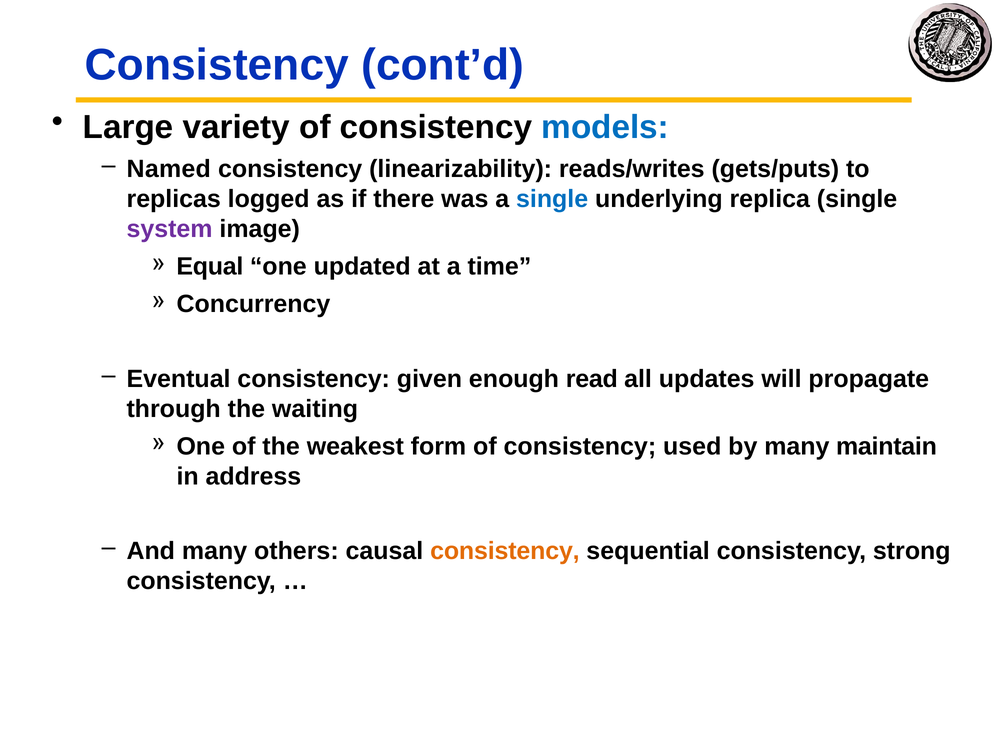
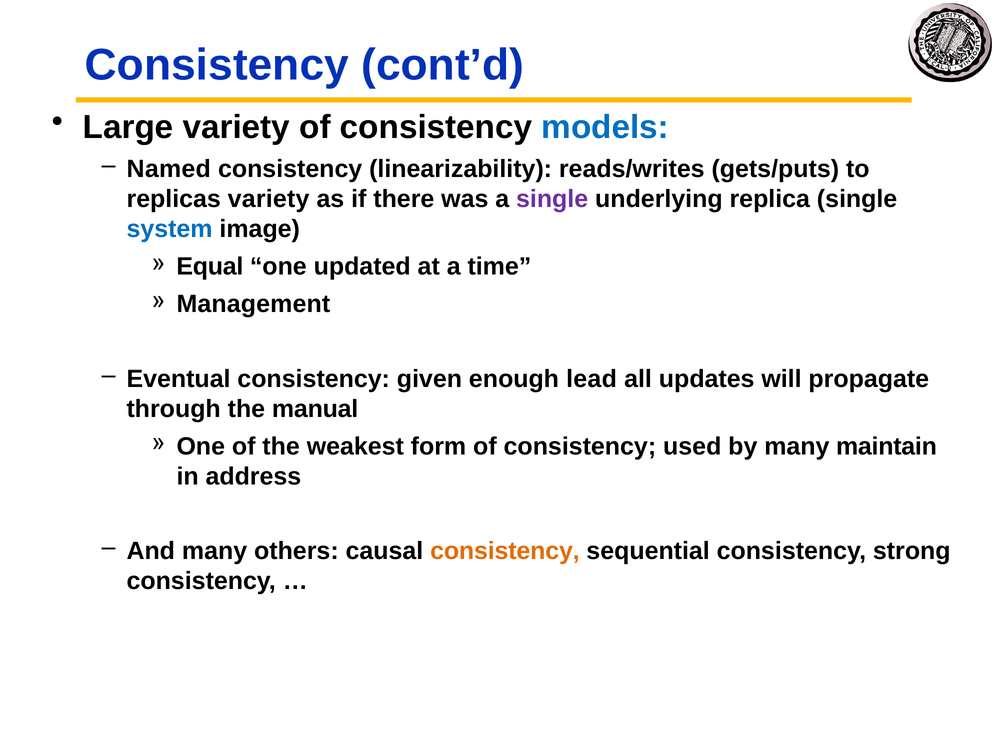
replicas logged: logged -> variety
single at (552, 199) colour: blue -> purple
system colour: purple -> blue
Concurrency: Concurrency -> Management
read: read -> lead
waiting: waiting -> manual
